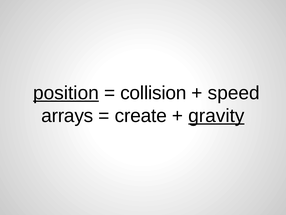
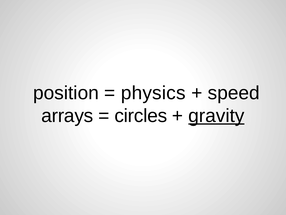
position underline: present -> none
collision: collision -> physics
create: create -> circles
